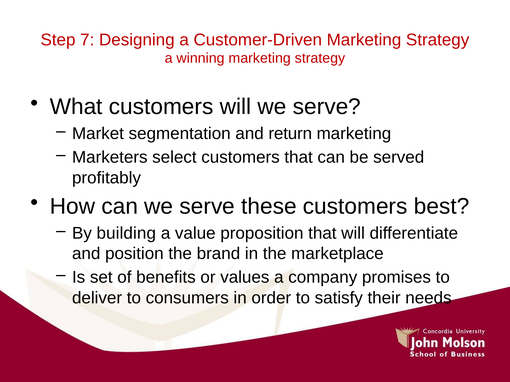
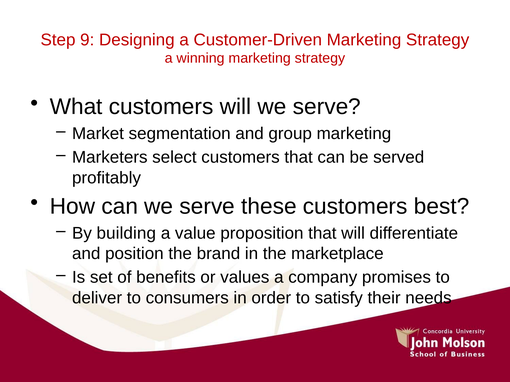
7: 7 -> 9
return: return -> group
